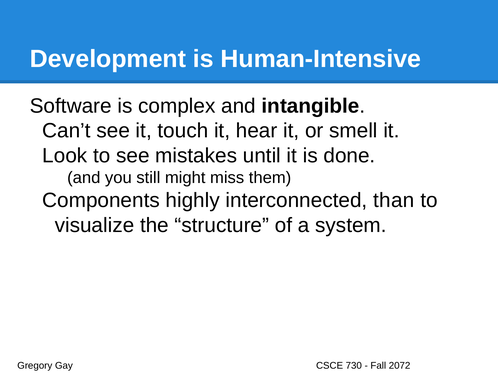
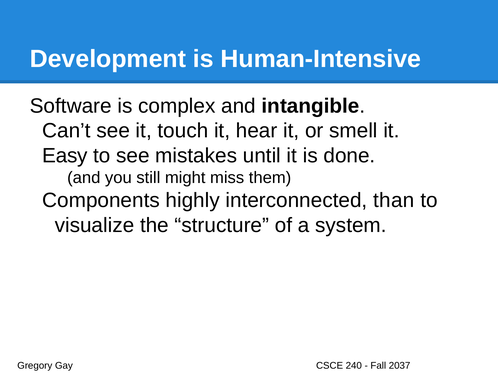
Look: Look -> Easy
730: 730 -> 240
2072: 2072 -> 2037
